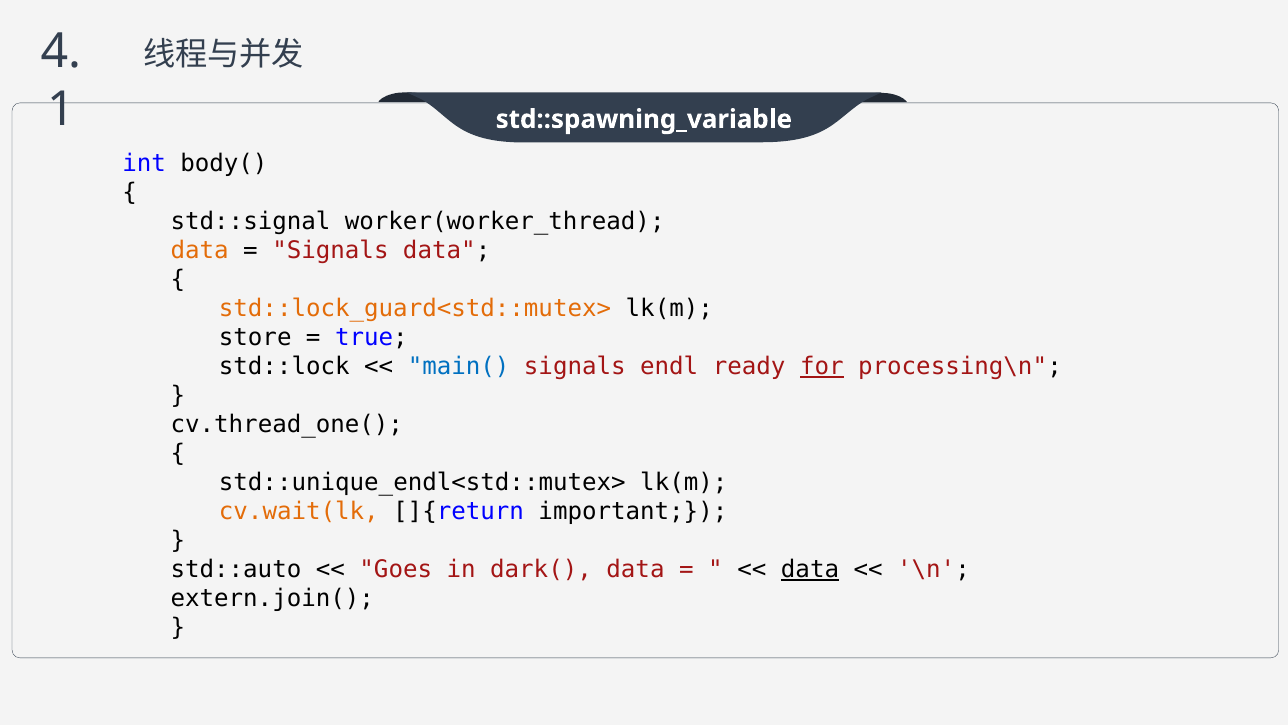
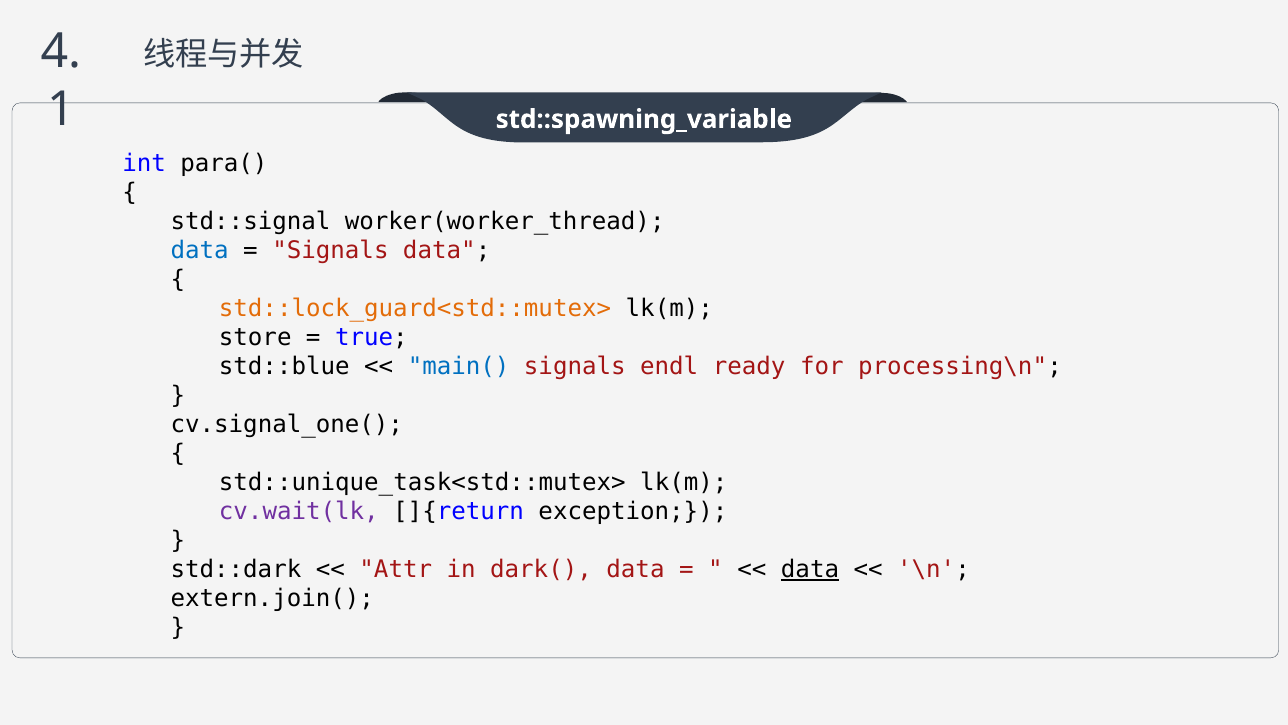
body(: body( -> para(
data at (200, 250) colour: orange -> blue
std::lock: std::lock -> std::blue
for underline: present -> none
cv.thread_one(: cv.thread_one( -> cv.signal_one(
std::unique_endl<std::mutex>: std::unique_endl<std::mutex> -> std::unique_task<std::mutex>
cv.wait(lk colour: orange -> purple
important: important -> exception
std::auto: std::auto -> std::dark
Goes: Goes -> Attr
